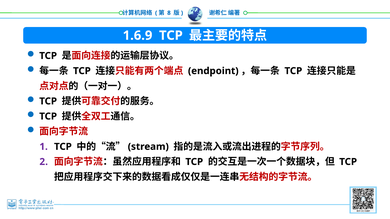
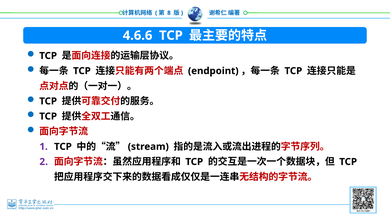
1.6.9: 1.6.9 -> 4.6.6
